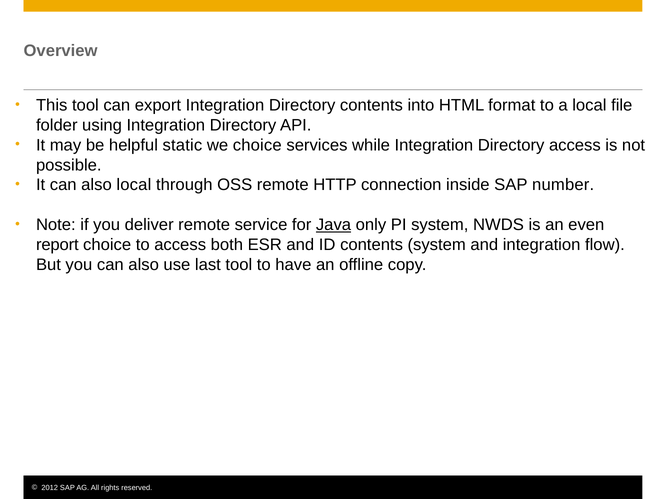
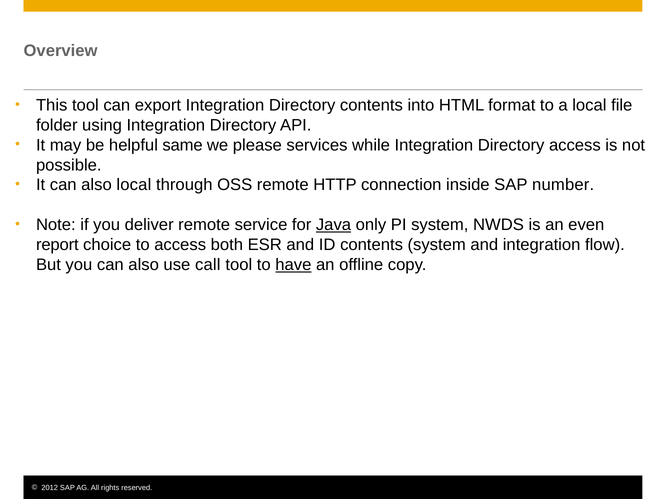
static: static -> same
we choice: choice -> please
last: last -> call
have underline: none -> present
